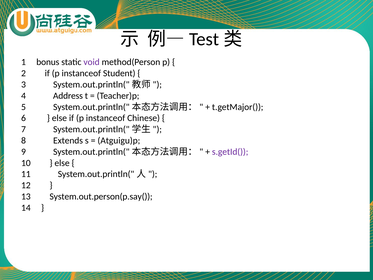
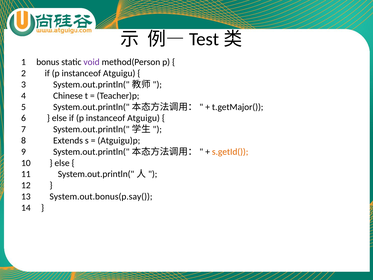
Student at (119, 73): Student -> Atguigu
Address: Address -> Chinese
Chinese at (144, 118): Chinese -> Atguigu
s.getId( colour: purple -> orange
System.out.person(p.say(: System.out.person(p.say( -> System.out.bonus(p.say(
